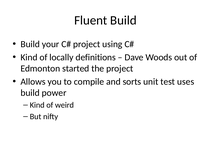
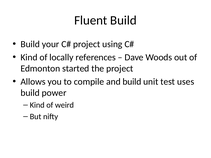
definitions: definitions -> references
and sorts: sorts -> build
